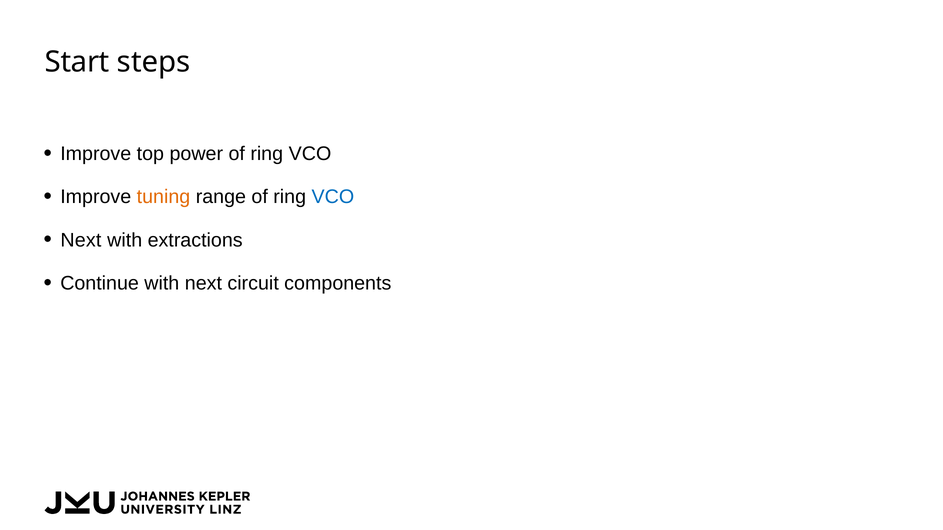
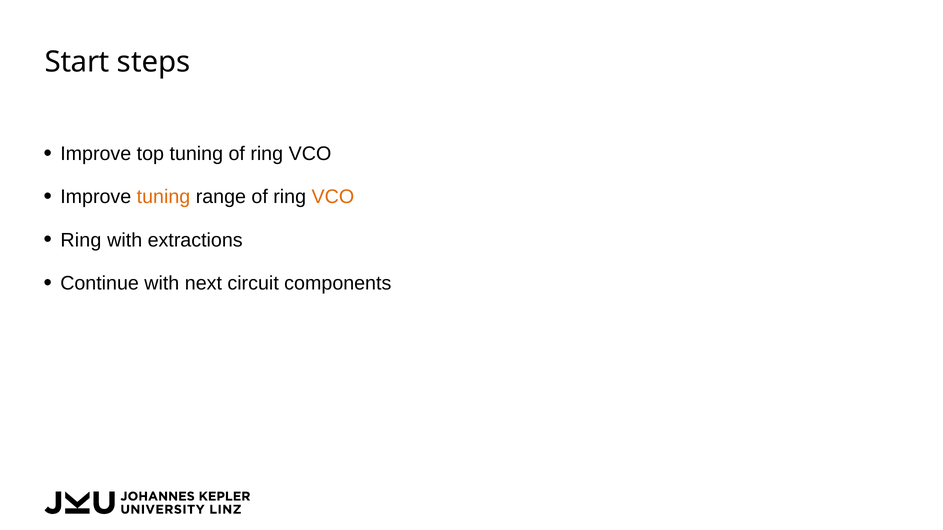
top power: power -> tuning
VCO at (333, 197) colour: blue -> orange
Next at (81, 240): Next -> Ring
